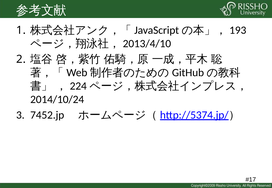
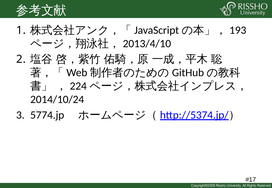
7452.jp: 7452.jp -> 5774.jp
